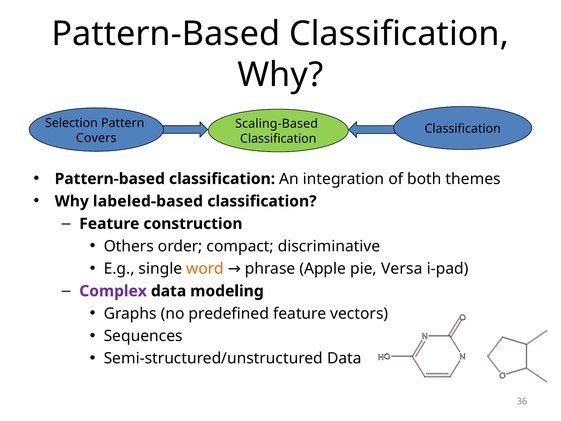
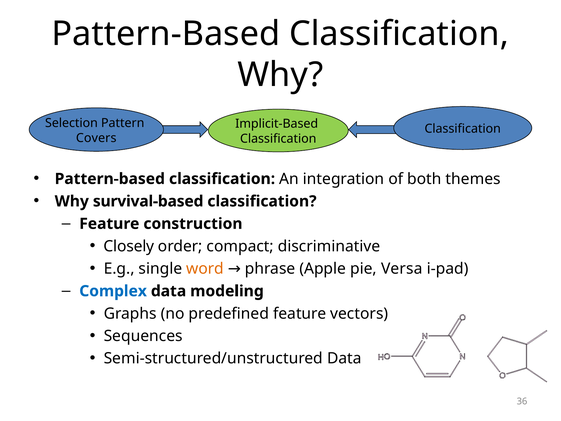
Scaling-Based: Scaling-Based -> Implicit-Based
labeled-based: labeled-based -> survival-based
Others: Others -> Closely
Complex colour: purple -> blue
